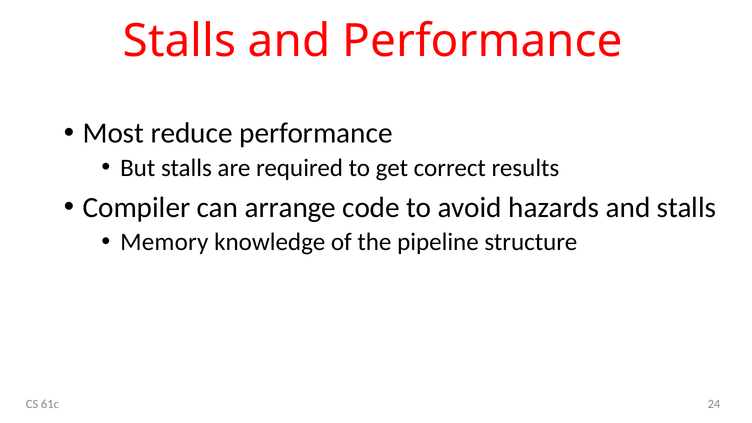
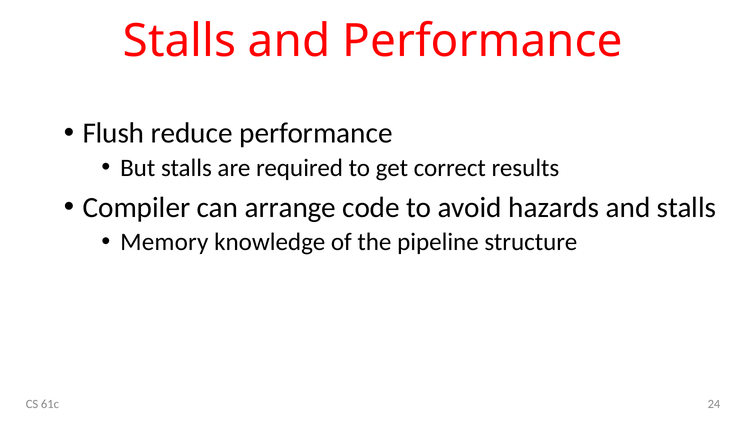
Most: Most -> Flush
